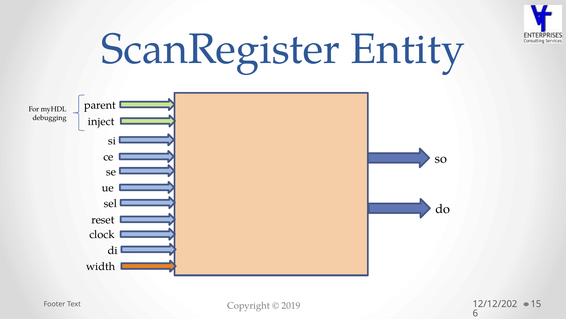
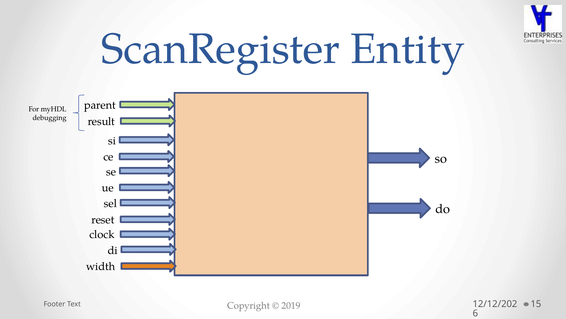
inject: inject -> result
